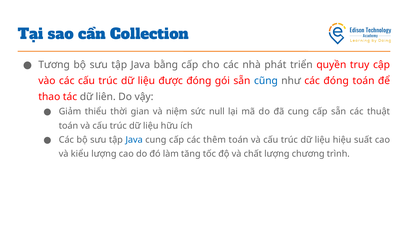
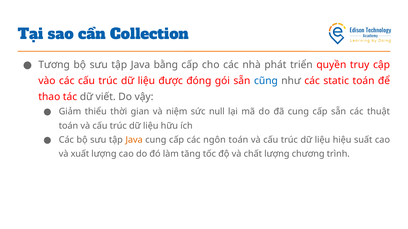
các đóng: đóng -> static
liên: liên -> viết
Java at (134, 140) colour: blue -> orange
thêm: thêm -> ngôn
kiểu: kiểu -> xuất
